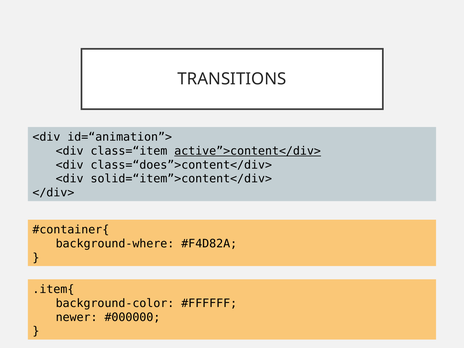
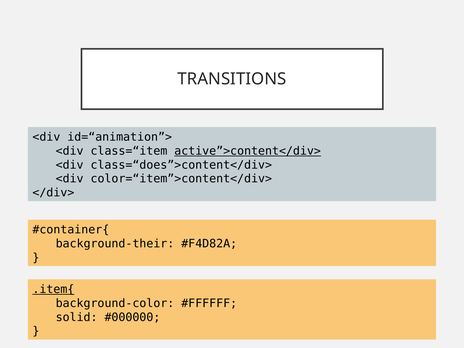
solid=“item”>content</div>: solid=“item”>content</div> -> color=“item”>content</div>
background-where: background-where -> background-their
.item{ underline: none -> present
newer: newer -> solid
